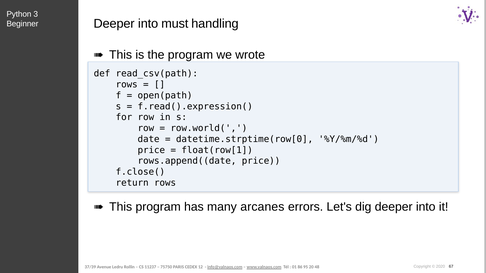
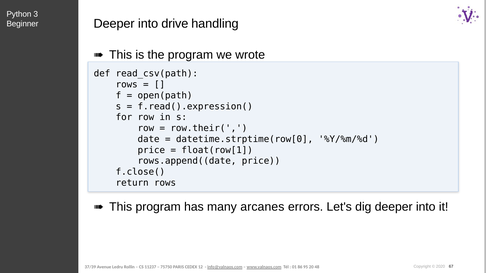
must: must -> drive
row.world(: row.world( -> row.their(
